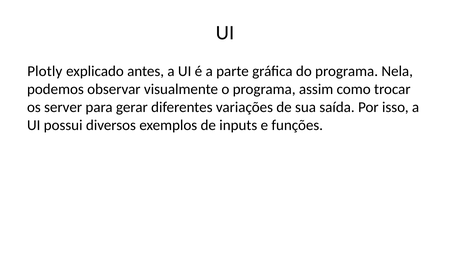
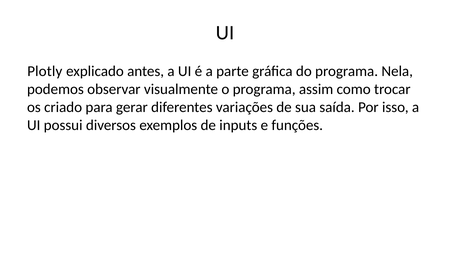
server: server -> criado
